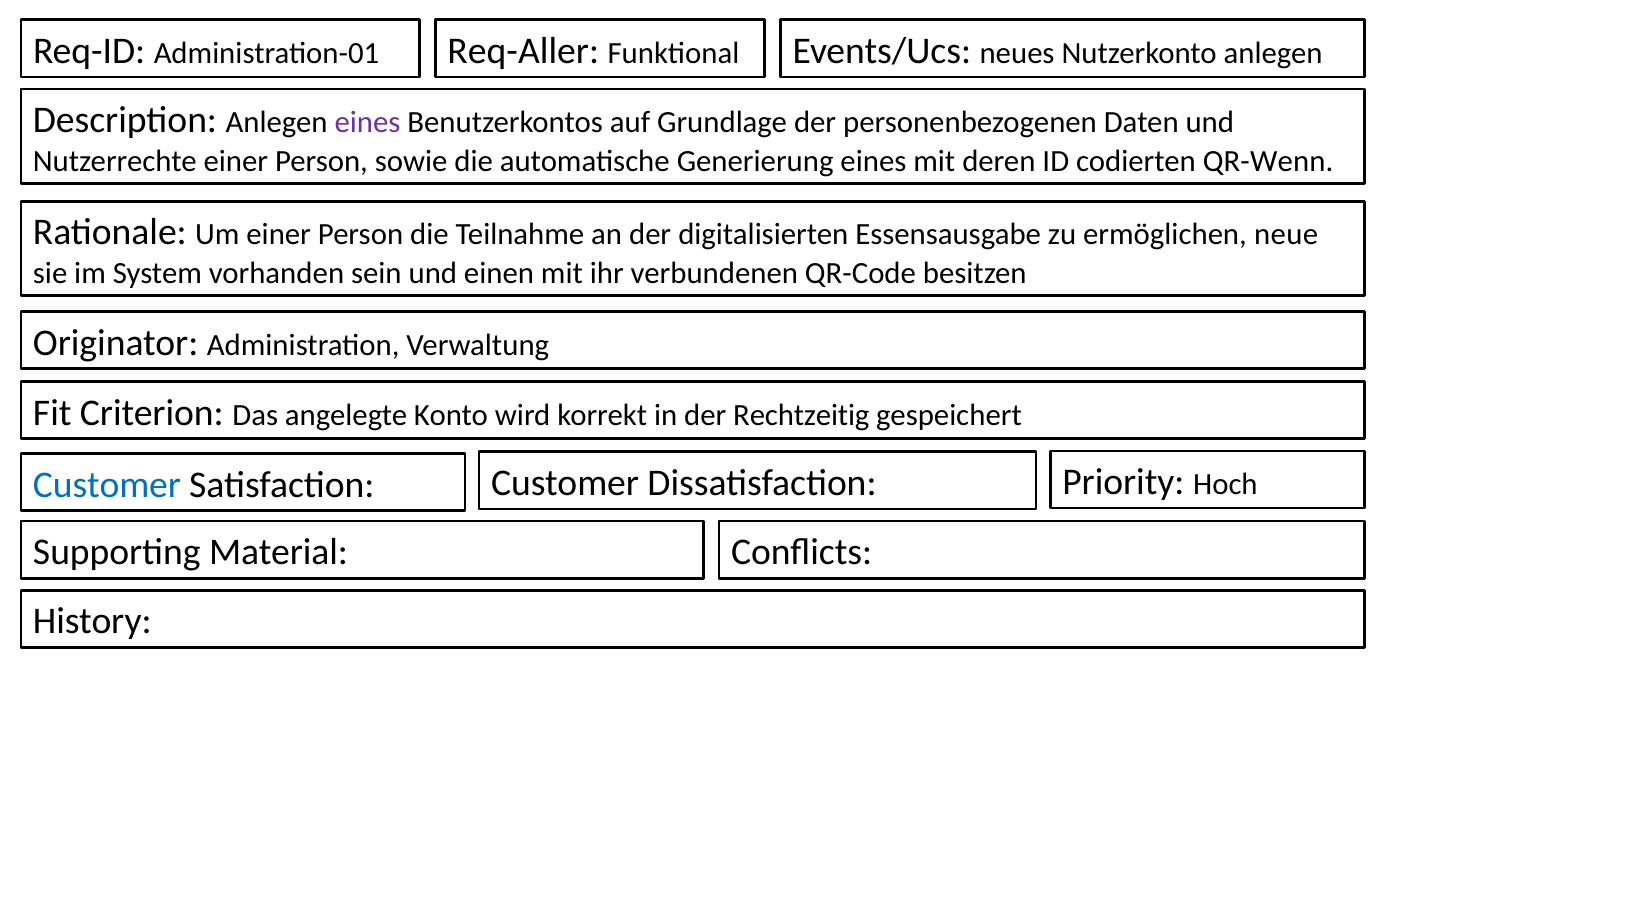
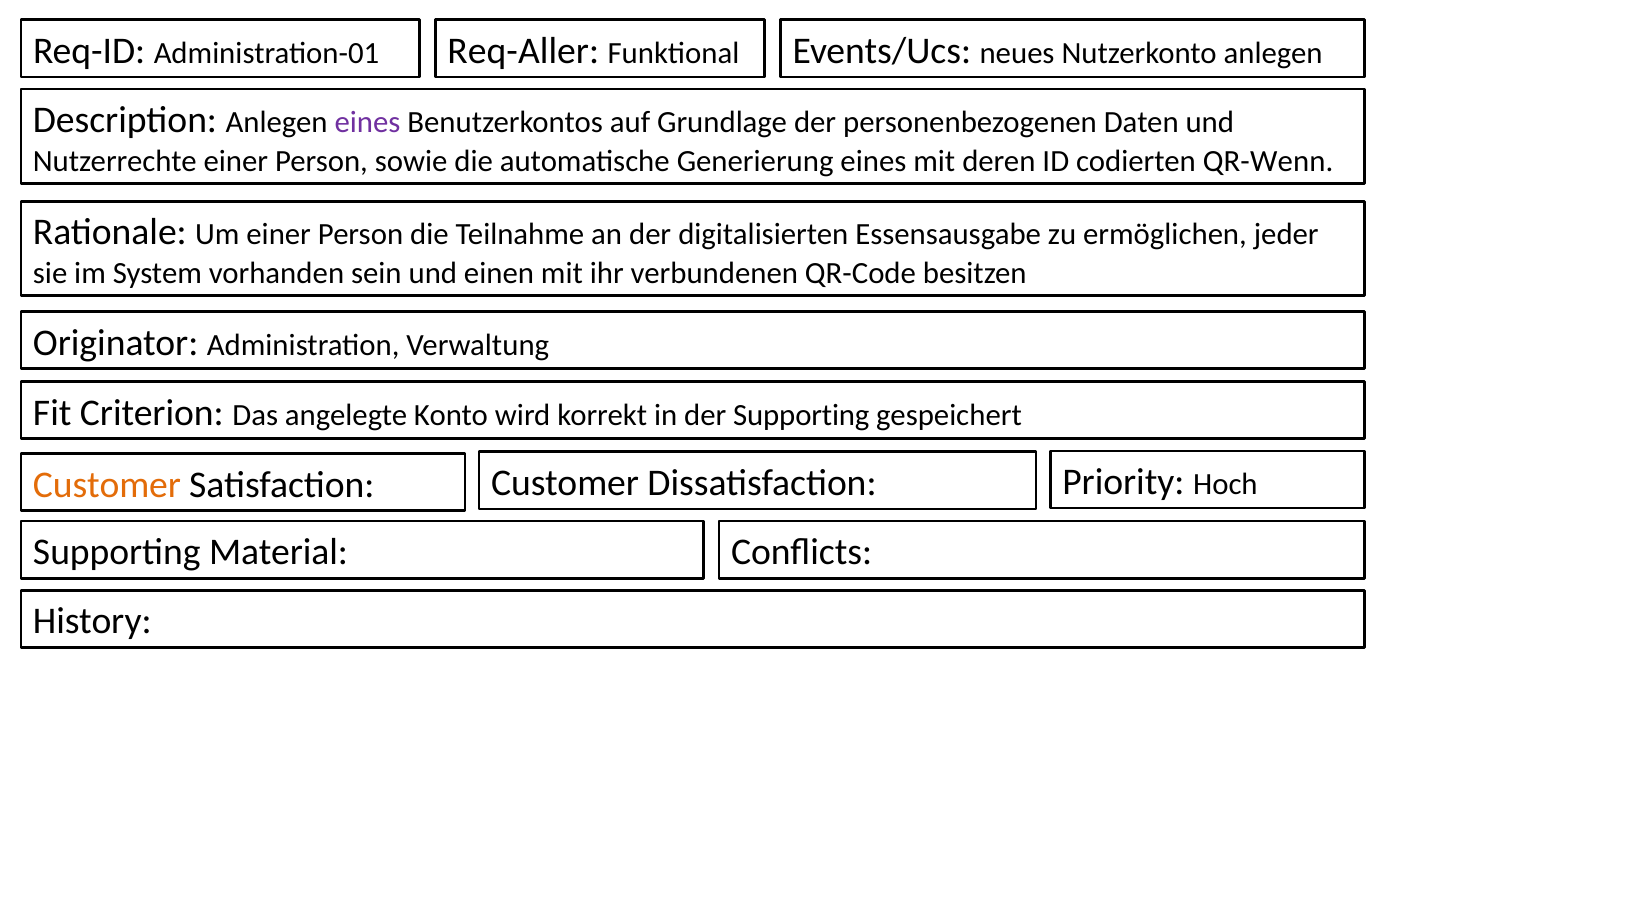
neue: neue -> jeder
der Rechtzeitig: Rechtzeitig -> Supporting
Customer at (107, 485) colour: blue -> orange
